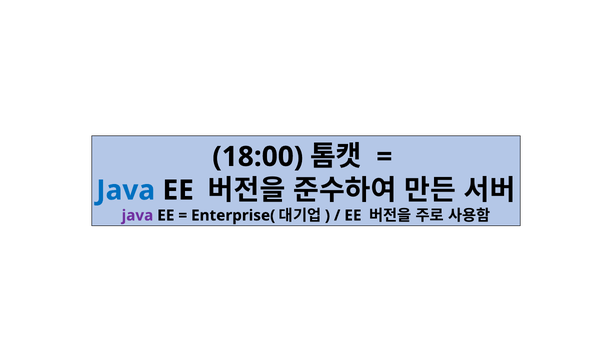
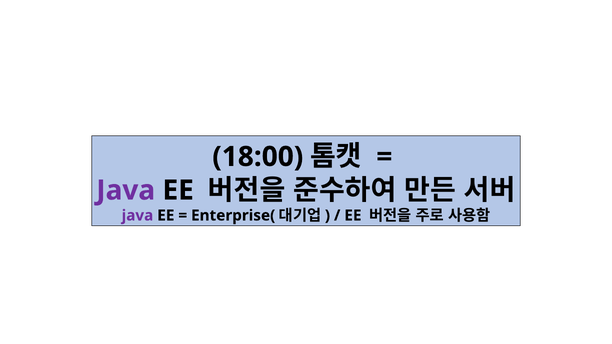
Java at (126, 190) colour: blue -> purple
